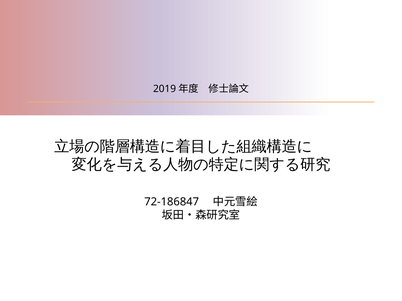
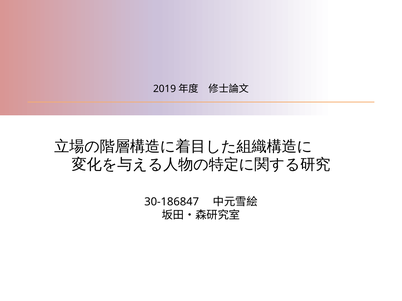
72-186847: 72-186847 -> 30-186847
